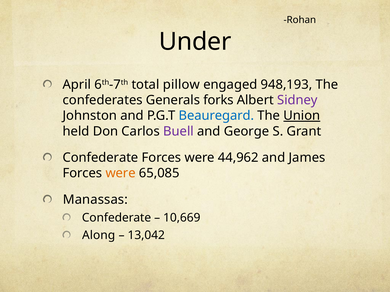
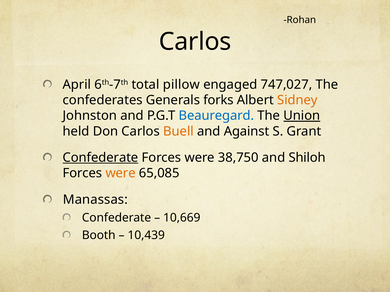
Under at (195, 42): Under -> Carlos
948,193: 948,193 -> 747,027
Sidney colour: purple -> orange
Buell colour: purple -> orange
George: George -> Against
Confederate at (101, 158) underline: none -> present
44,962: 44,962 -> 38,750
James: James -> Shiloh
Along: Along -> Booth
13,042: 13,042 -> 10,439
